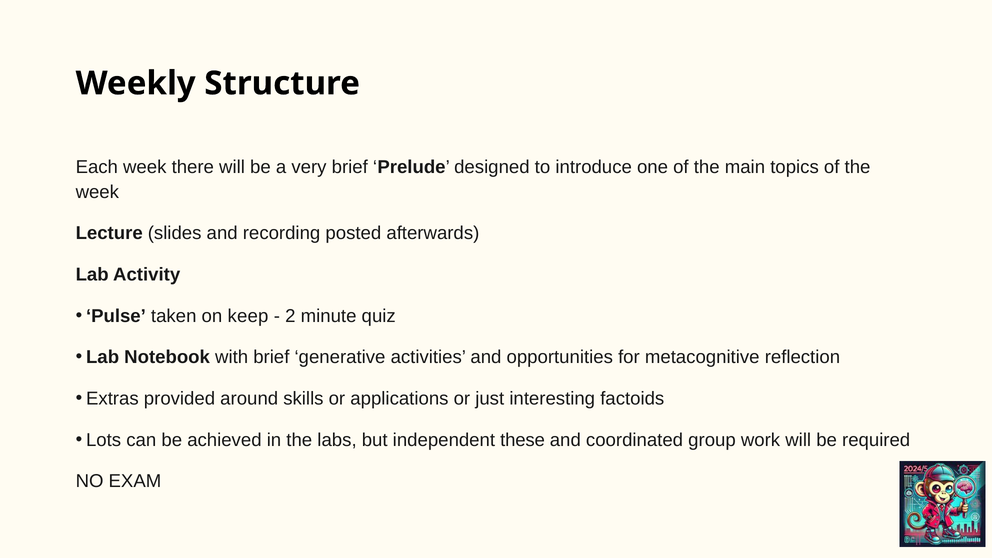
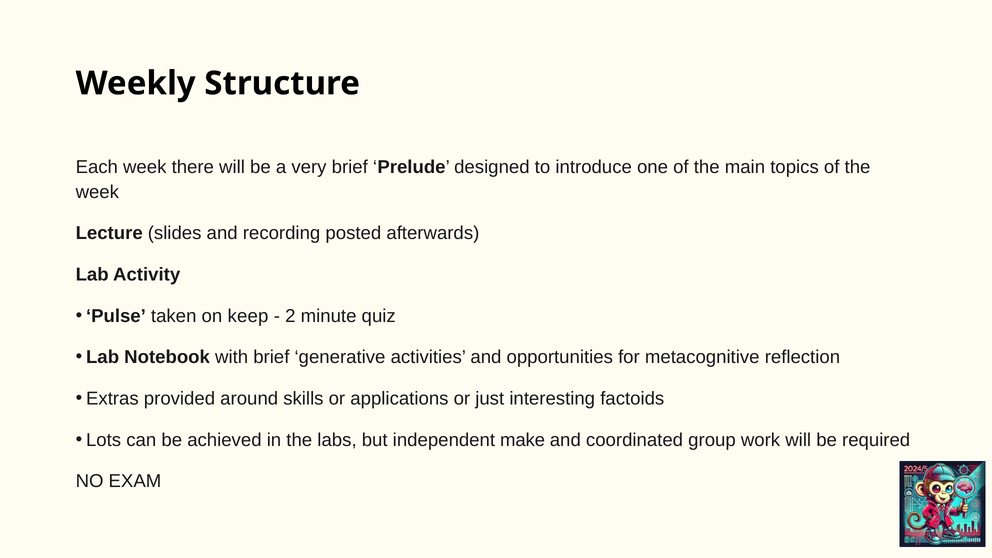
these: these -> make
